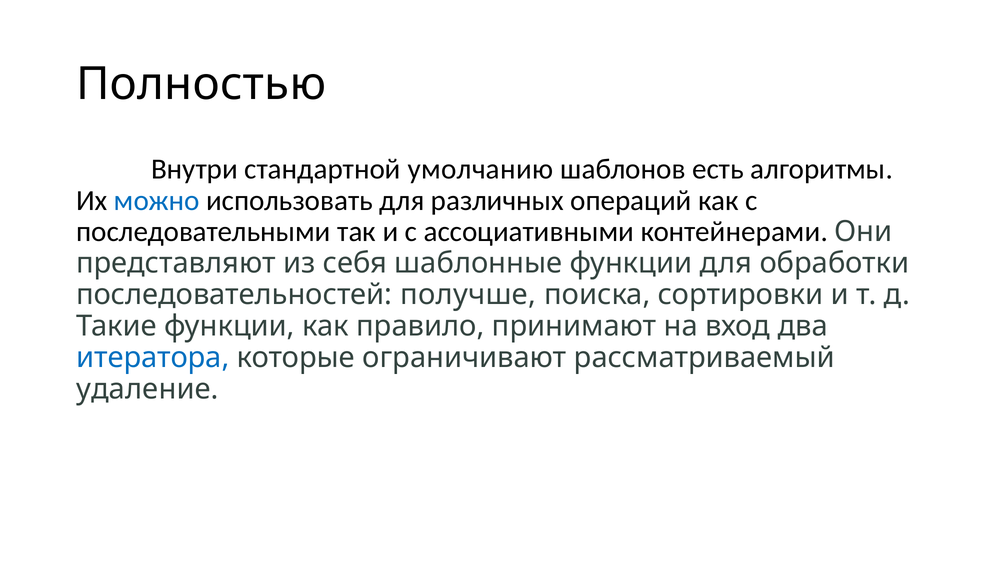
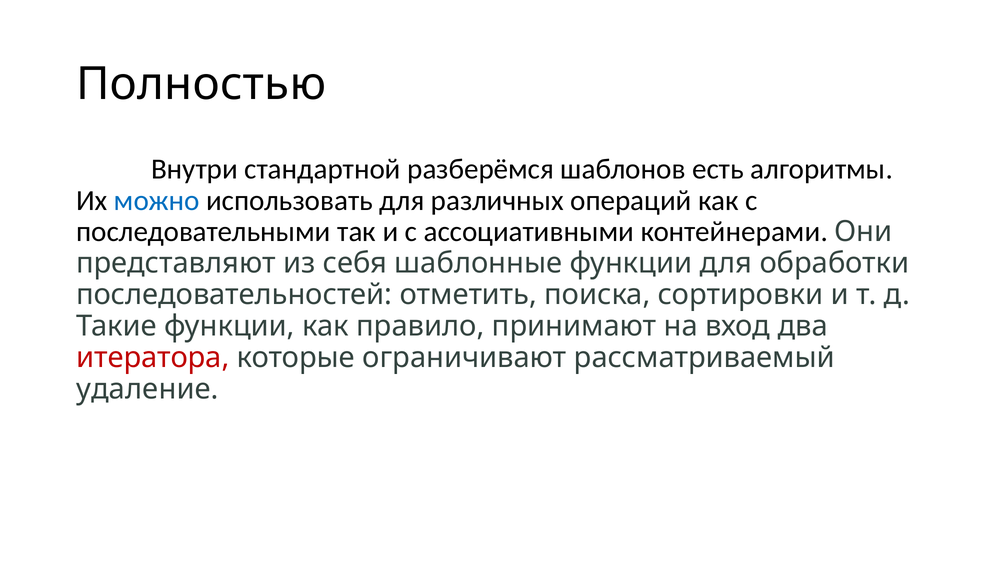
умолчанию: умолчанию -> разберёмся
получше: получше -> отметить
итератора colour: blue -> red
